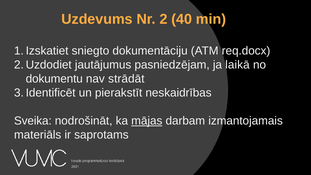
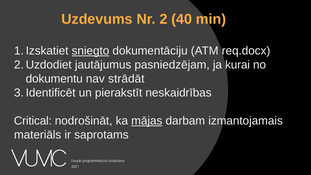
sniegto underline: none -> present
laikā: laikā -> kurai
Sveika: Sveika -> Critical
